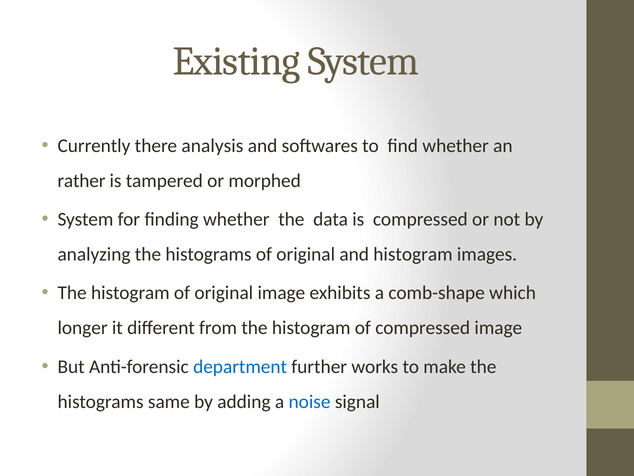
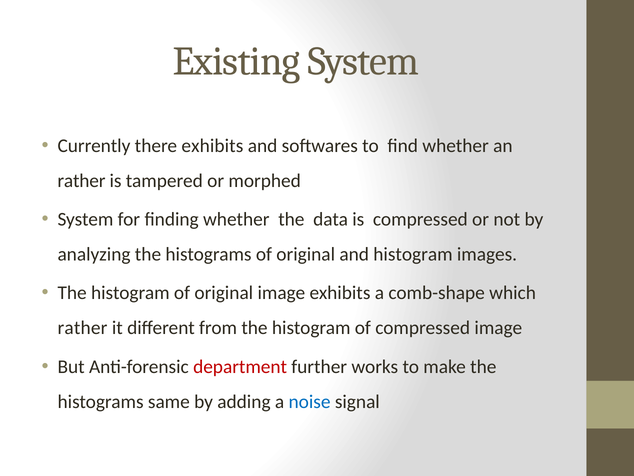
there analysis: analysis -> exhibits
longer at (83, 328): longer -> rather
department colour: blue -> red
